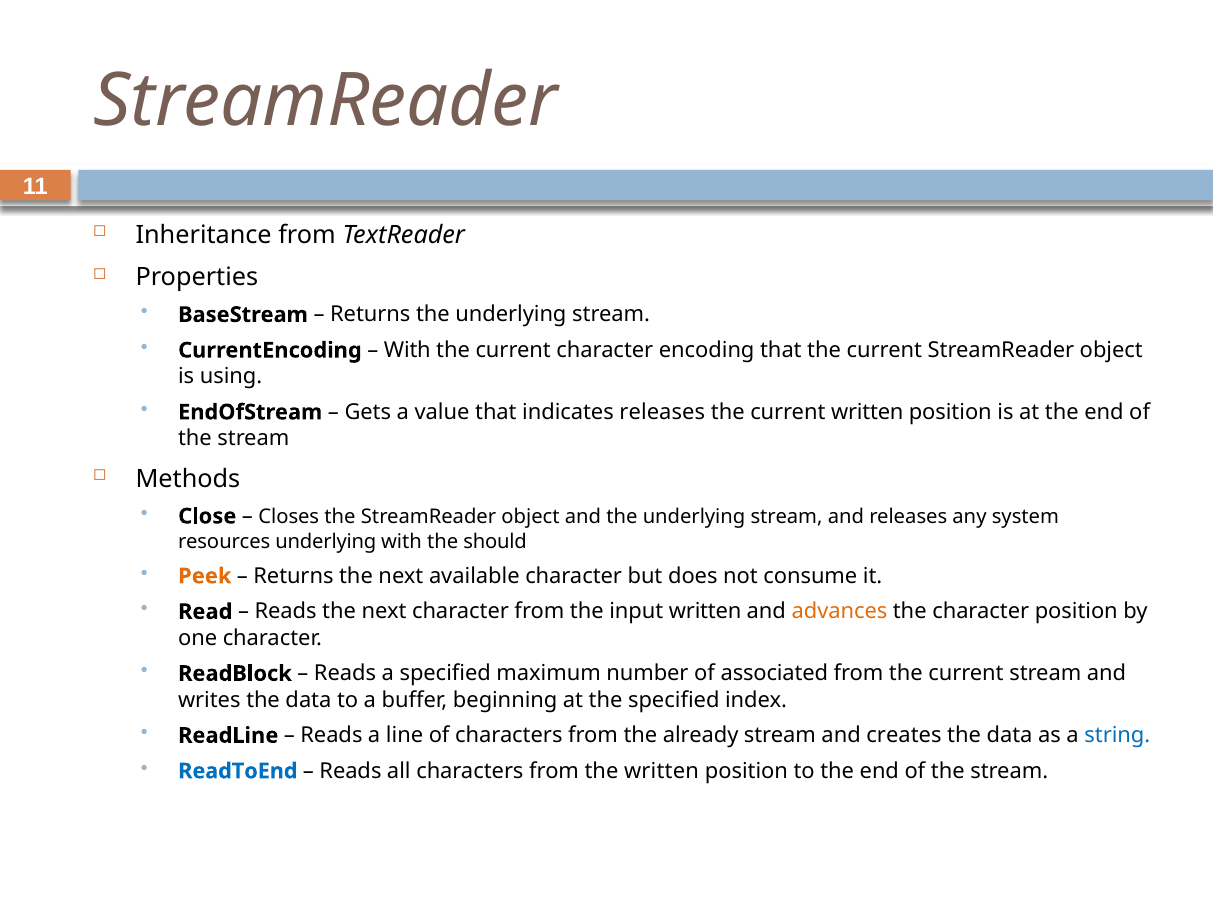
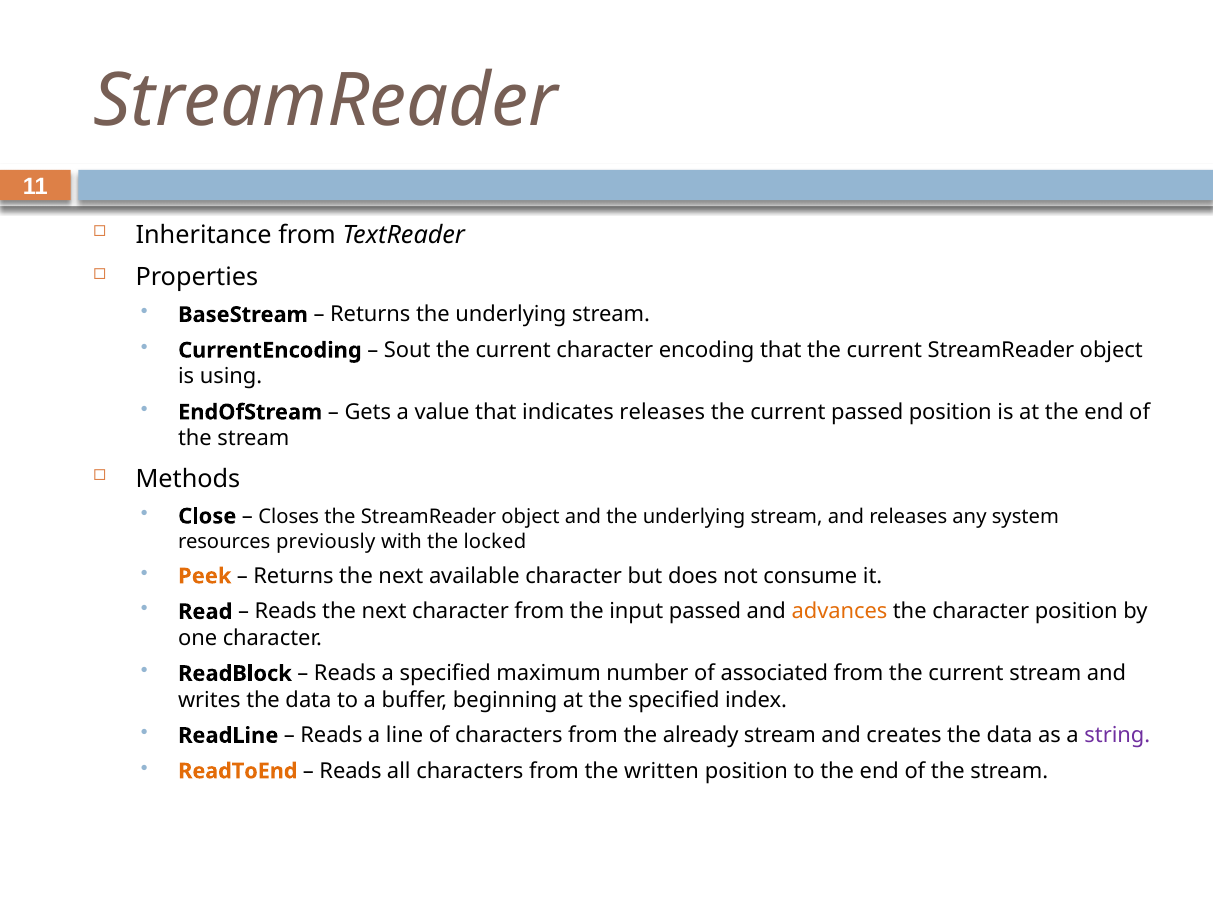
With at (407, 350): With -> Sout
current written: written -> passed
resources underlying: underlying -> previously
should: should -> locked
input written: written -> passed
string colour: blue -> purple
ReadToEnd colour: blue -> orange
